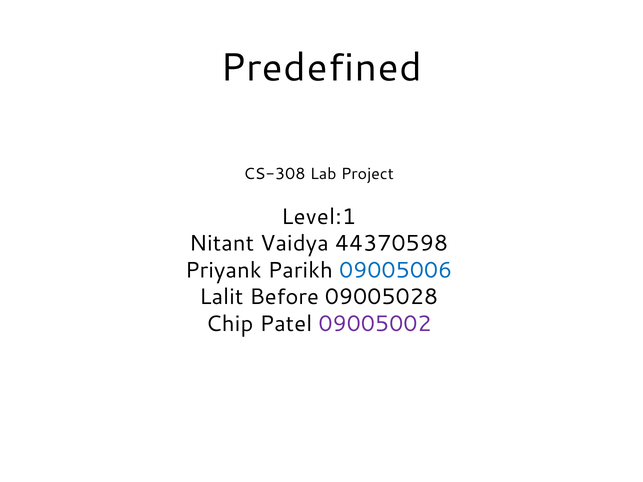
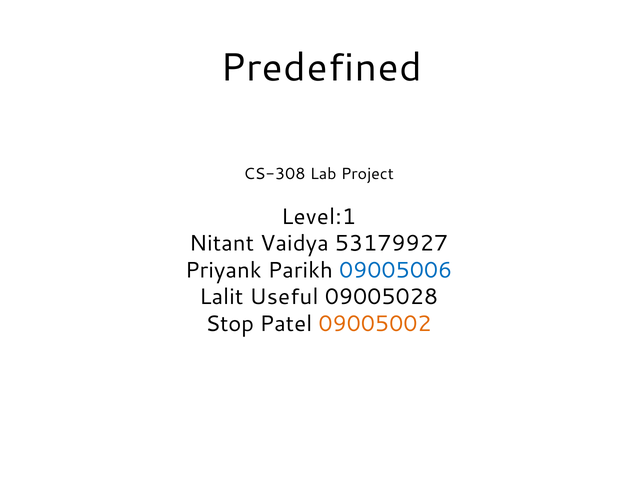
44370598: 44370598 -> 53179927
Before: Before -> Useful
Chip: Chip -> Stop
09005002 colour: purple -> orange
